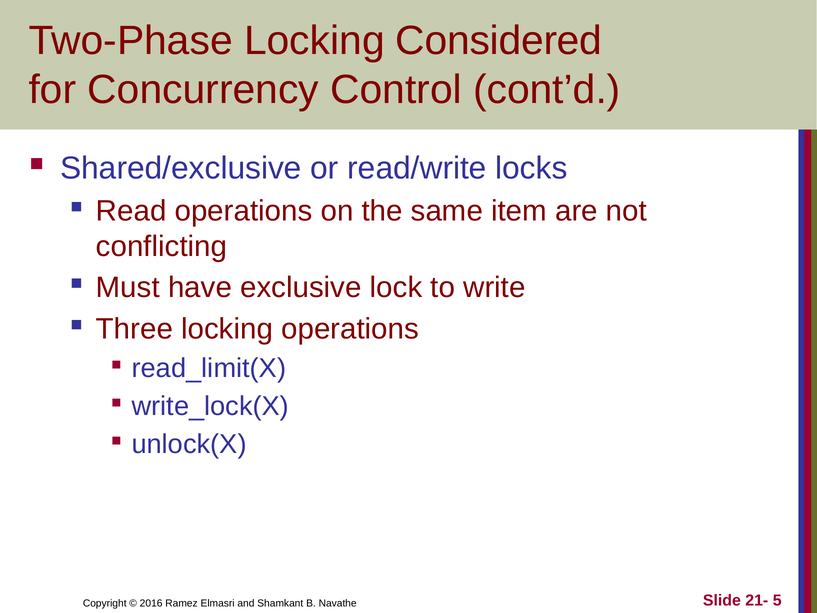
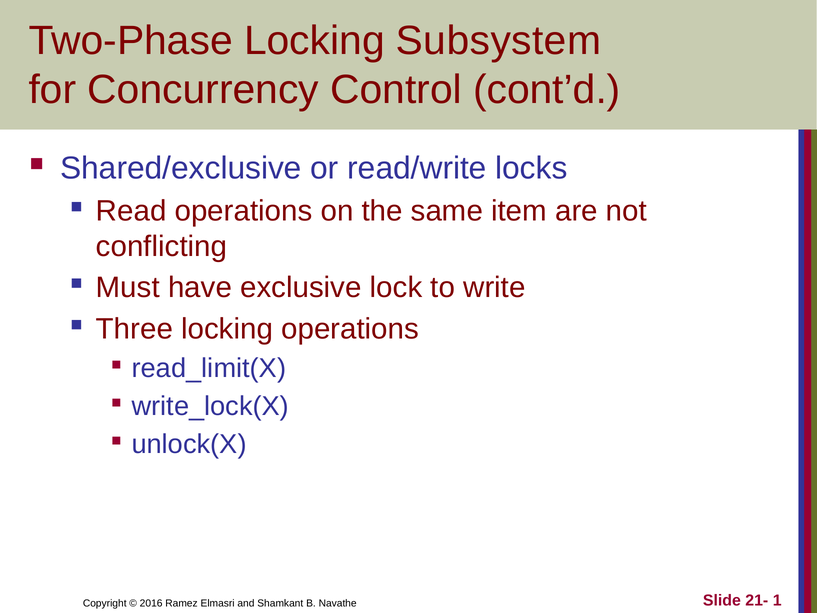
Considered: Considered -> Subsystem
5: 5 -> 1
